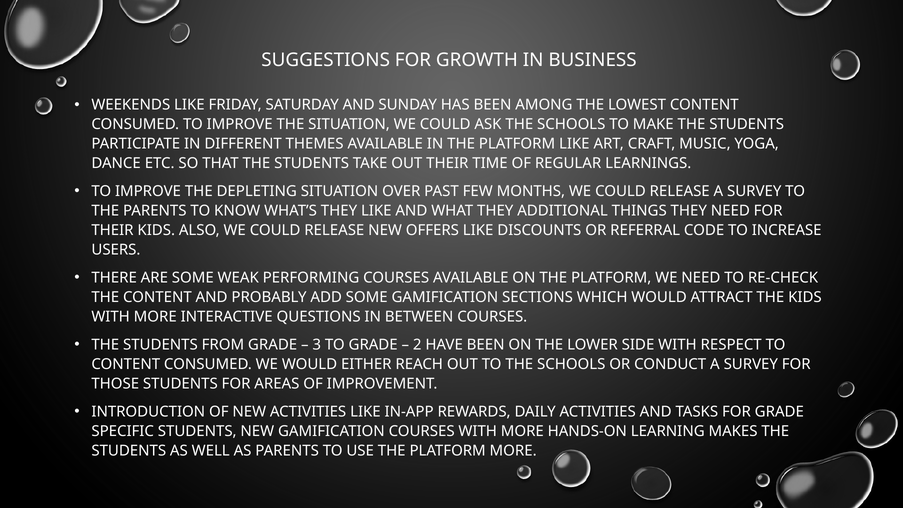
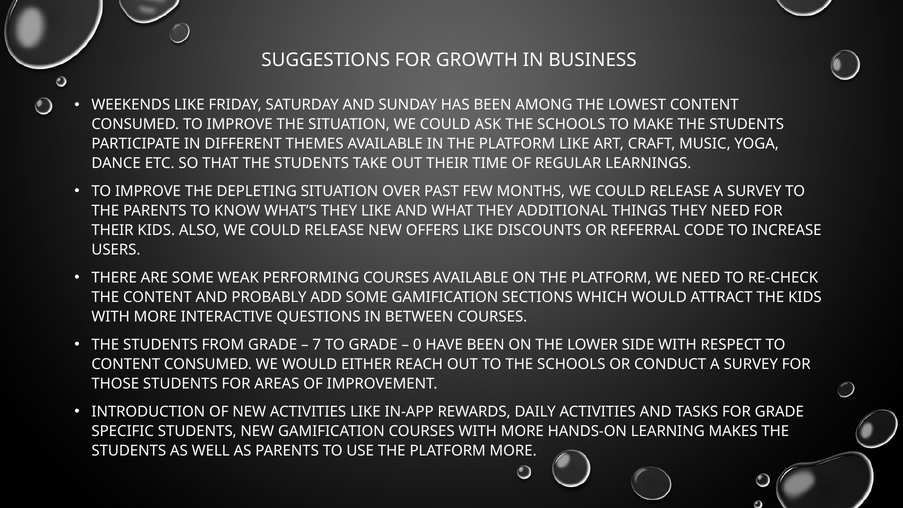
3: 3 -> 7
2: 2 -> 0
